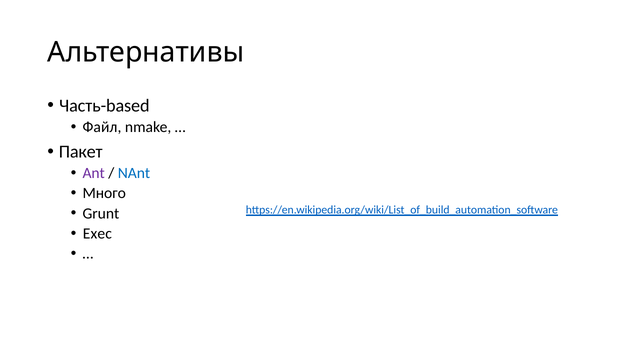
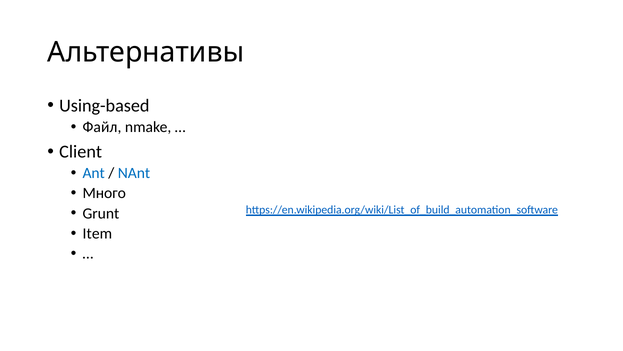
Часть-based: Часть-based -> Using-based
Пакет: Пакет -> Client
Ant colour: purple -> blue
Exec: Exec -> Item
